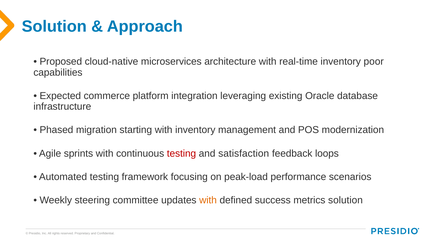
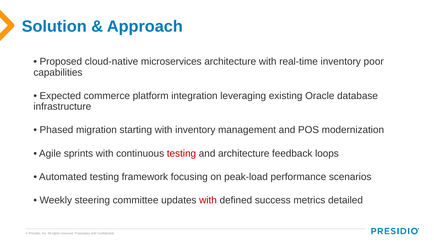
and satisfaction: satisfaction -> architecture
with at (208, 200) colour: orange -> red
metrics solution: solution -> detailed
